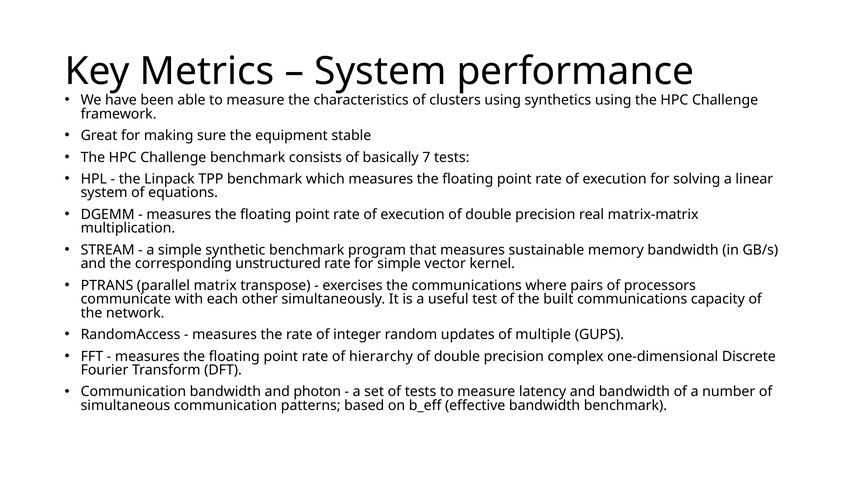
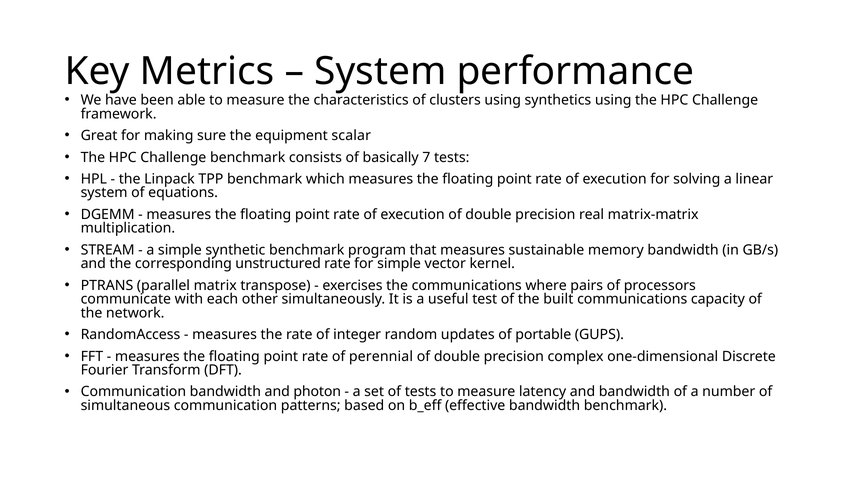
stable: stable -> scalar
multiple: multiple -> portable
hierarchy: hierarchy -> perennial
